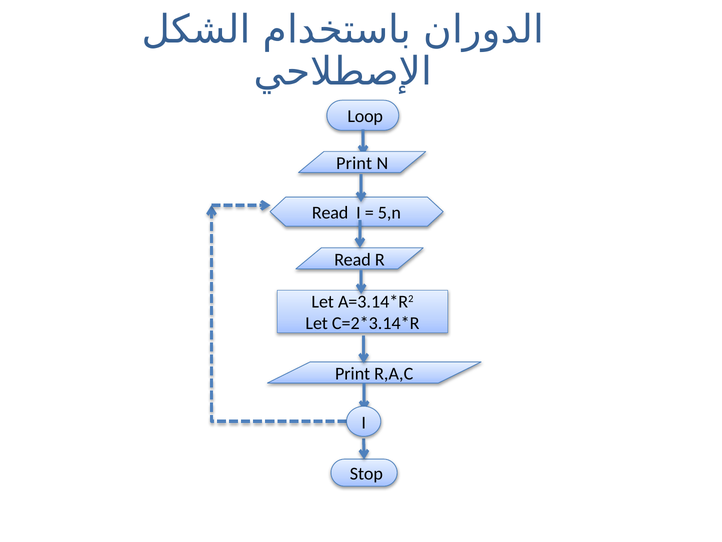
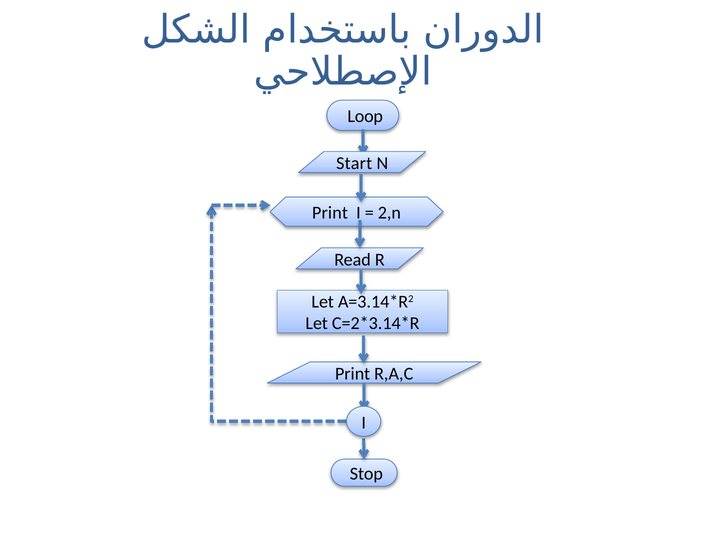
Print at (354, 163): Print -> Start
Read at (330, 213): Read -> Print
5,n: 5,n -> 2,n
